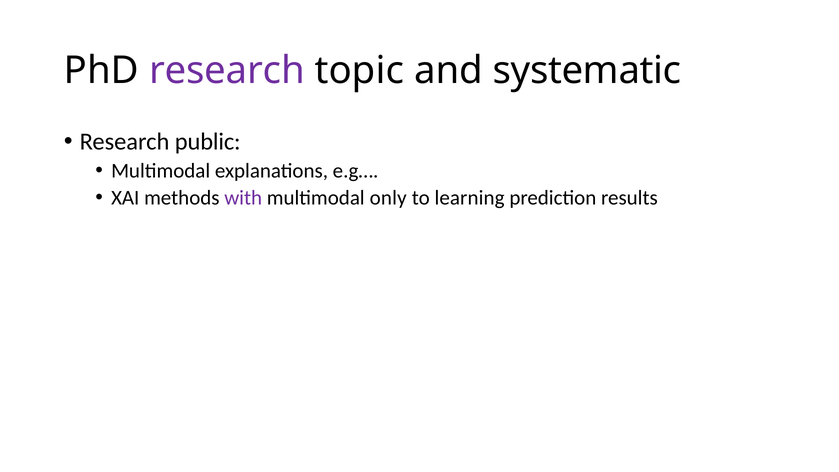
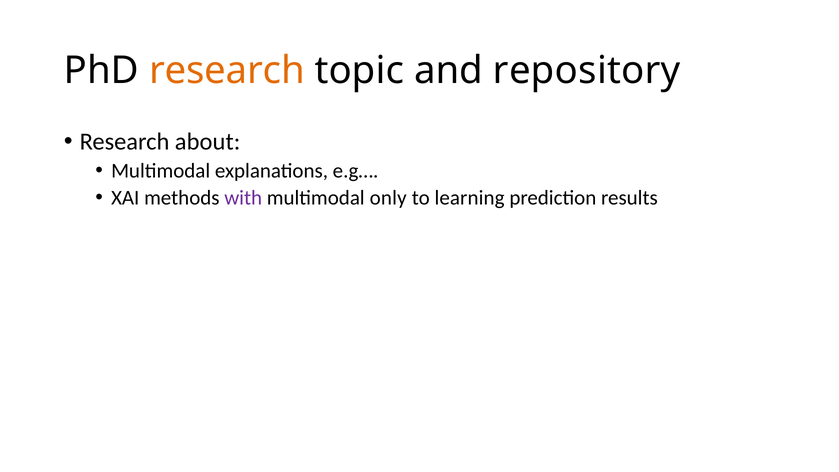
research at (227, 70) colour: purple -> orange
systematic: systematic -> repository
public: public -> about
